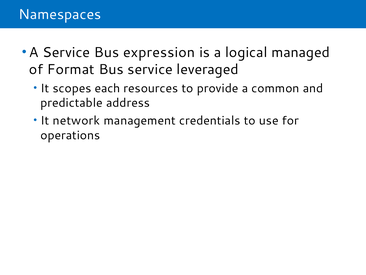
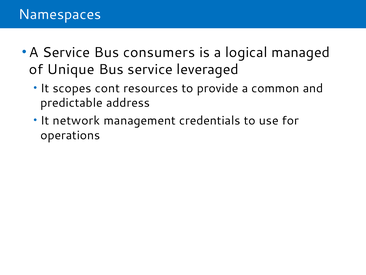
expression: expression -> consumers
Format: Format -> Unique
each: each -> cont
